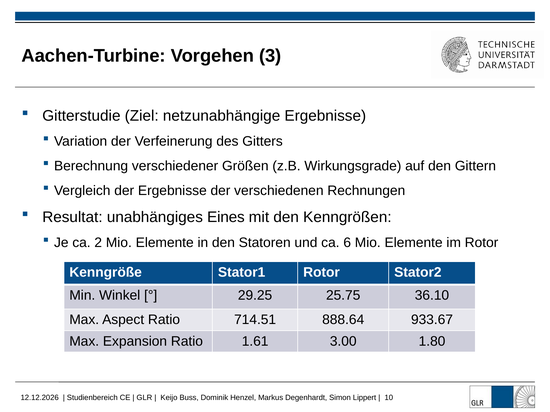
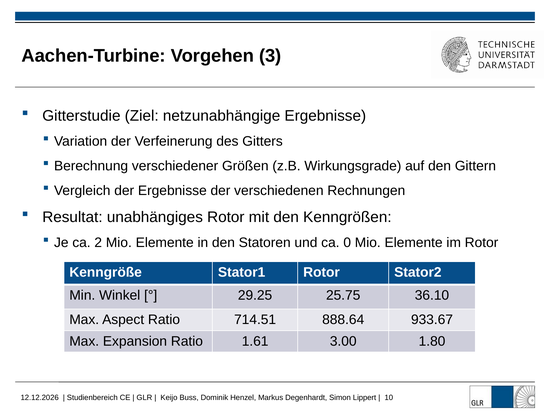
unabhängiges Eines: Eines -> Rotor
6: 6 -> 0
